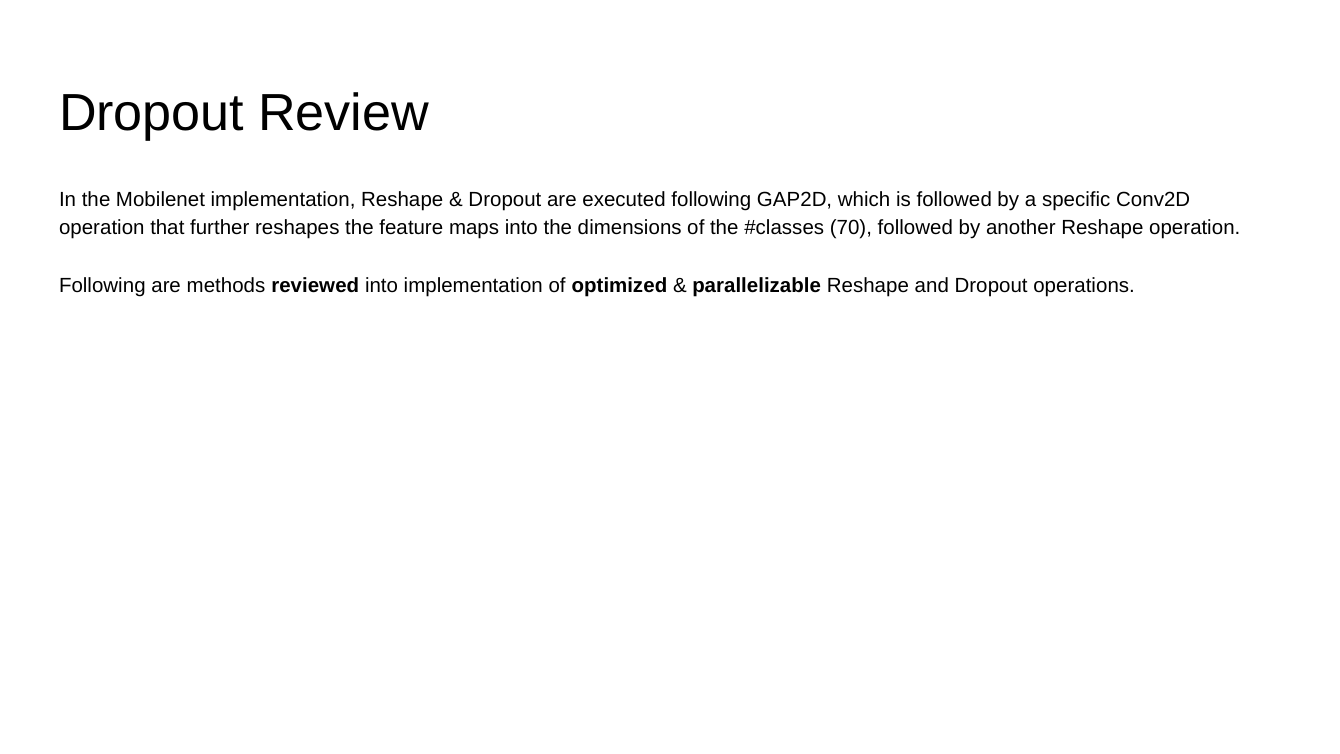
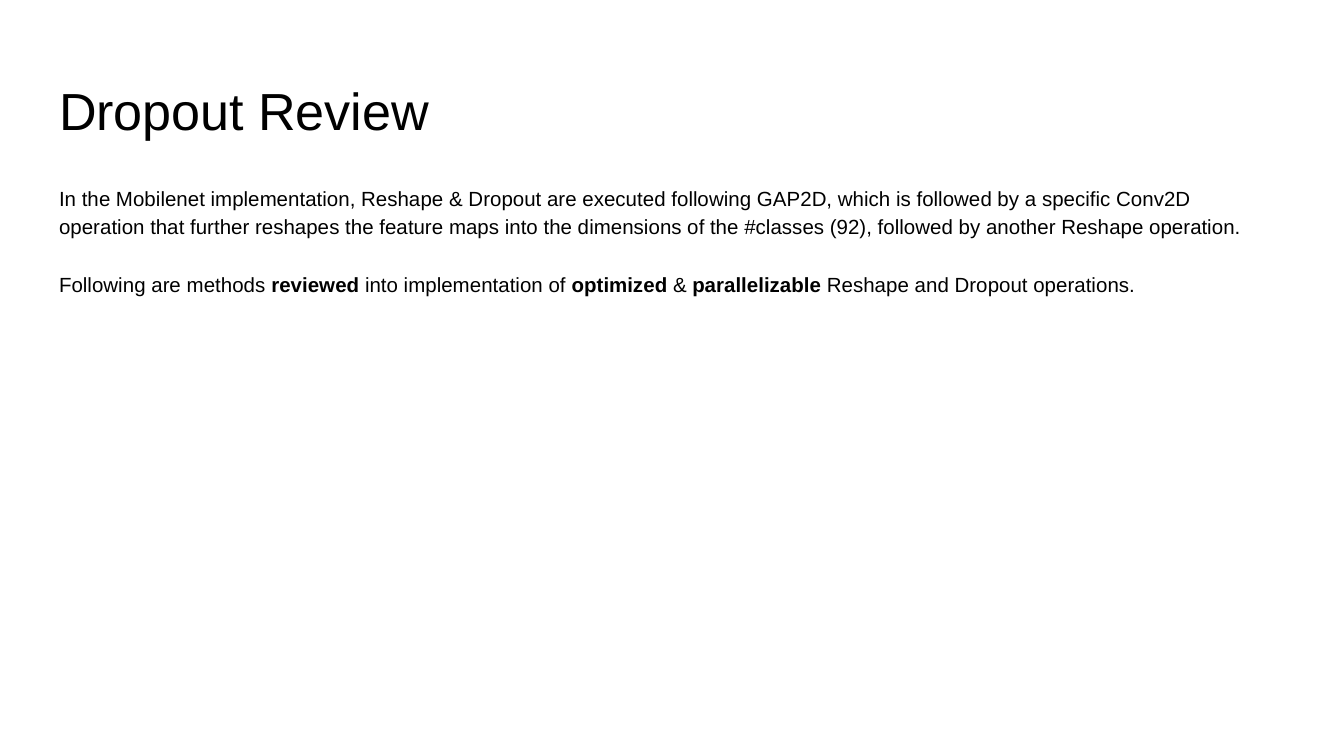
70: 70 -> 92
